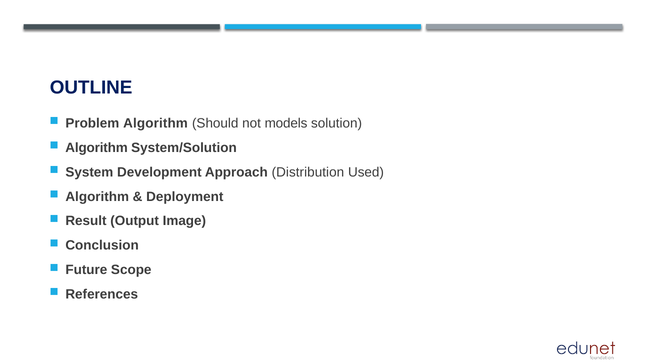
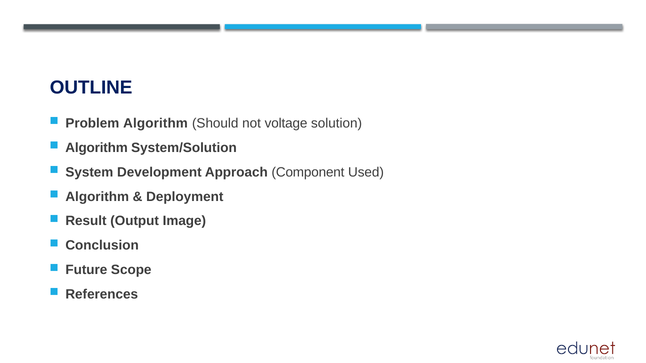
models: models -> voltage
Distribution: Distribution -> Component
